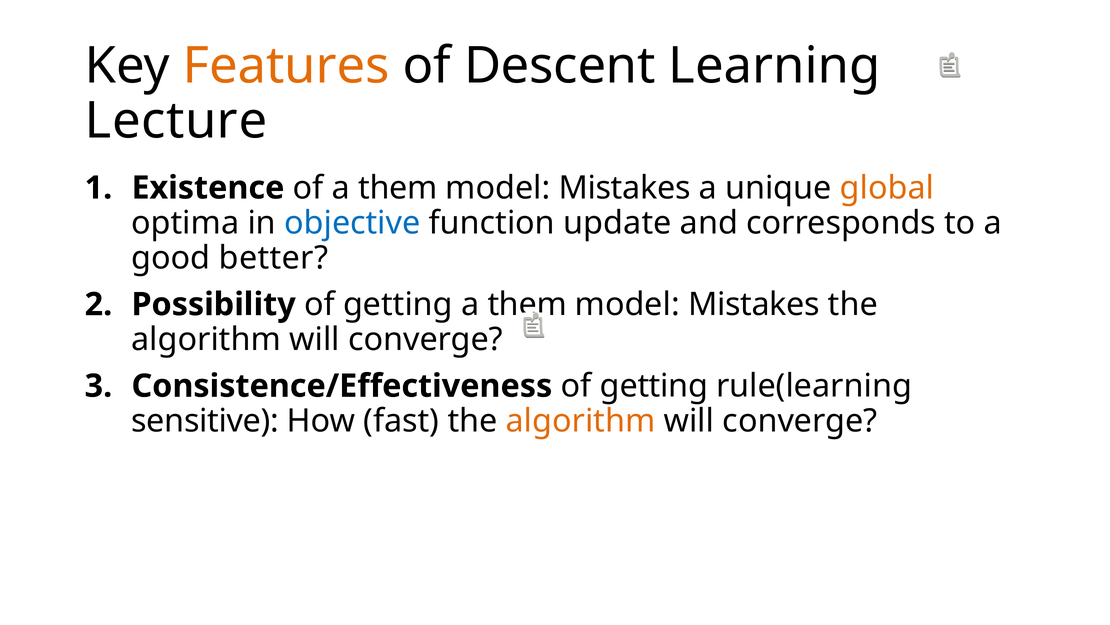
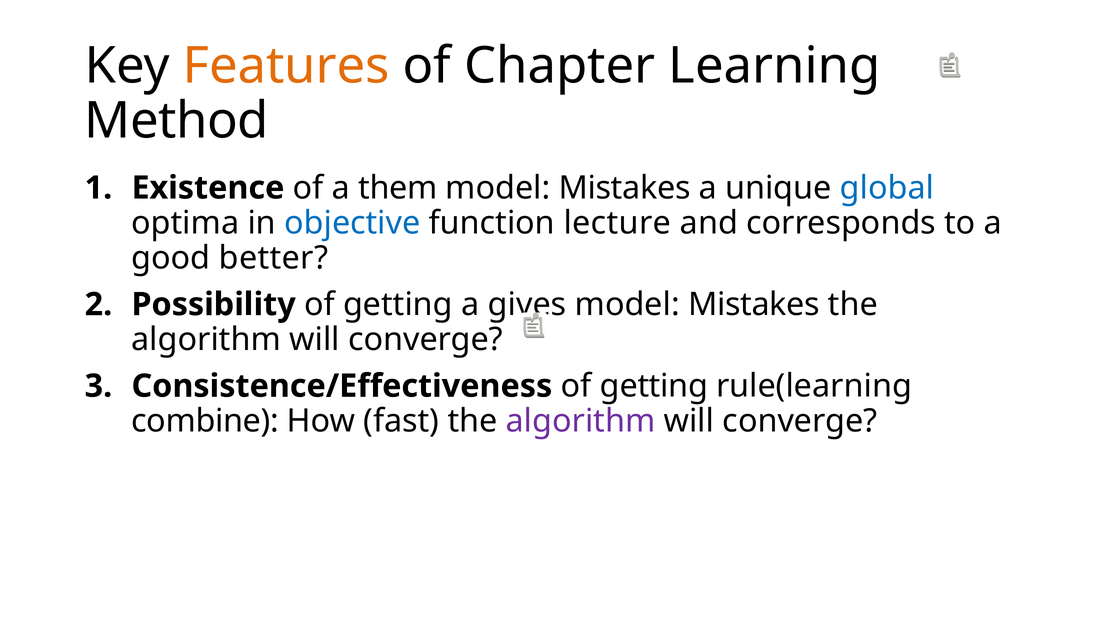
Descent: Descent -> Chapter
Lecture: Lecture -> Method
global colour: orange -> blue
update: update -> lecture
getting a them: them -> gives
sensitive: sensitive -> combine
algorithm at (581, 421) colour: orange -> purple
